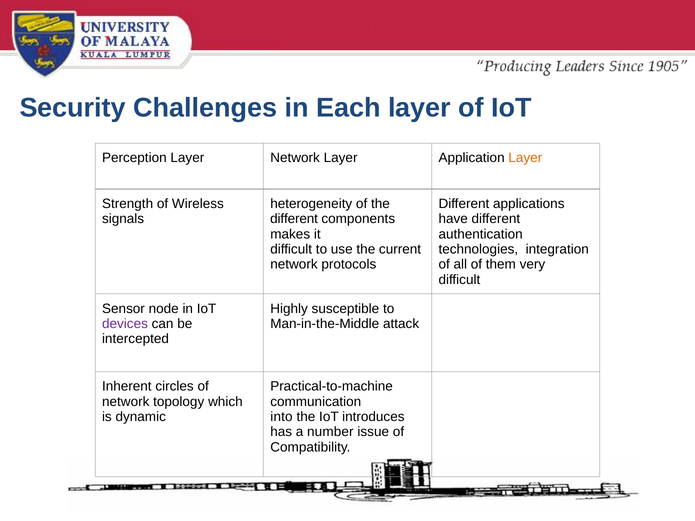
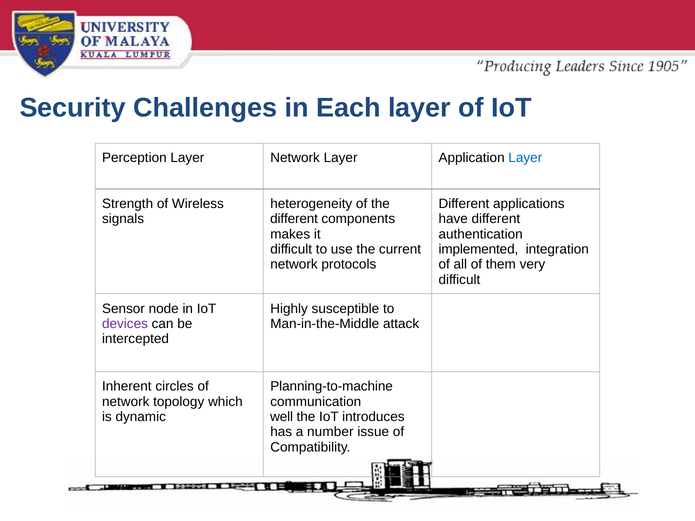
Layer at (525, 158) colour: orange -> blue
technologies: technologies -> implemented
Practical-to-machine: Practical-to-machine -> Planning-to-machine
into: into -> well
